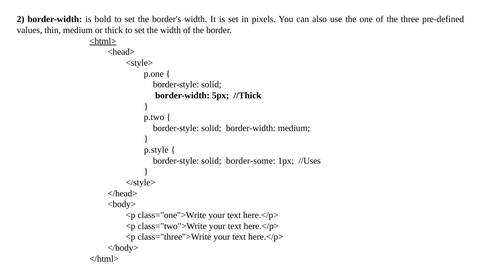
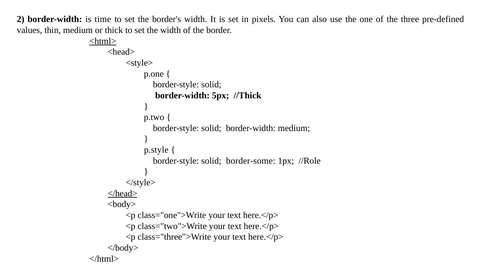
bold: bold -> time
//Uses: //Uses -> //Role
</head> underline: none -> present
